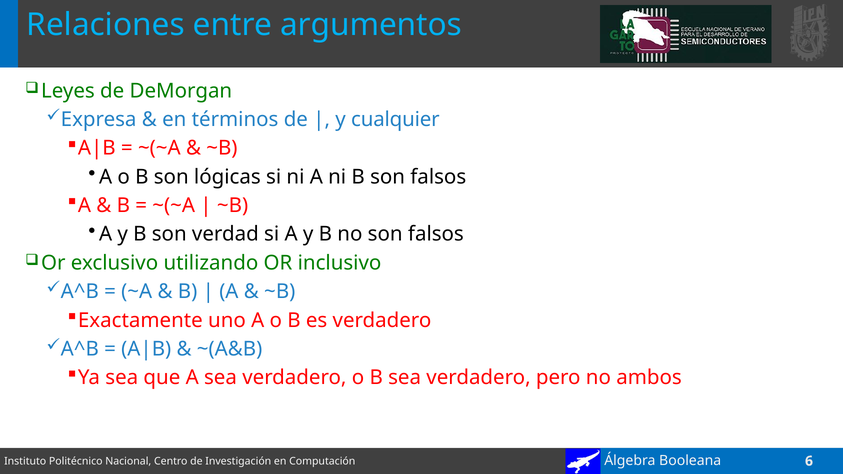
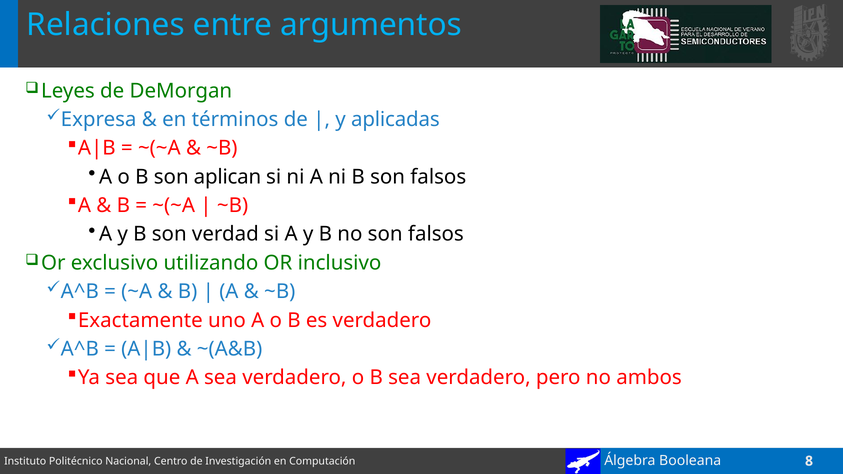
cualquier: cualquier -> aplicadas
lógicas: lógicas -> aplican
6: 6 -> 8
